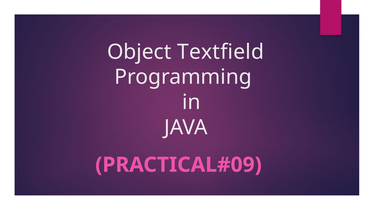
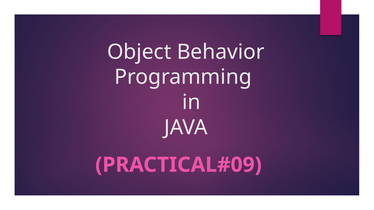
Textfield: Textfield -> Behavior
